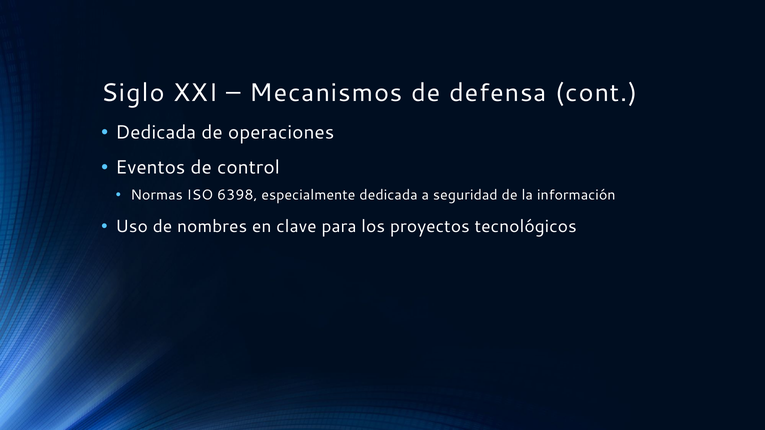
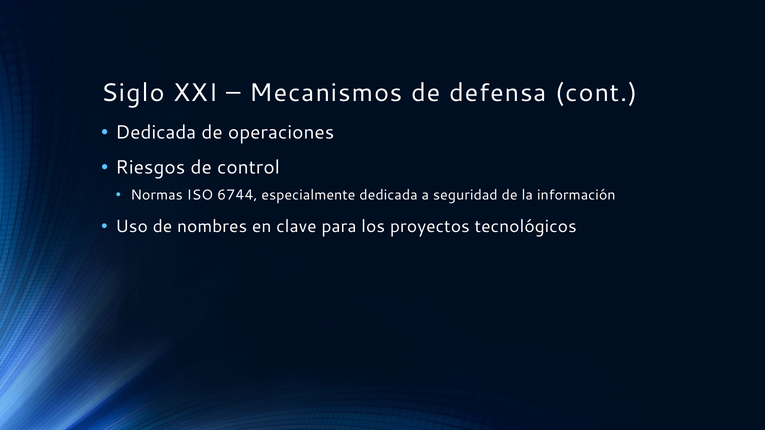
Eventos: Eventos -> Riesgos
6398: 6398 -> 6744
